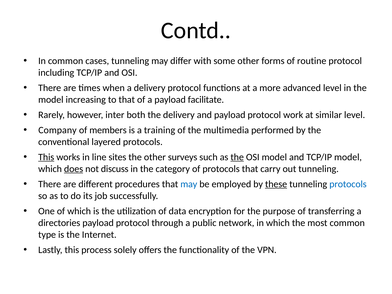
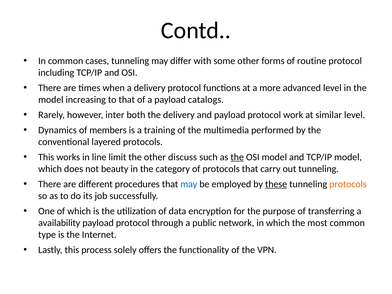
facilitate: facilitate -> catalogs
Company: Company -> Dynamics
This at (46, 157) underline: present -> none
sites: sites -> limit
surveys: surveys -> discuss
does underline: present -> none
discuss: discuss -> beauty
protocols at (348, 184) colour: blue -> orange
directories: directories -> availability
